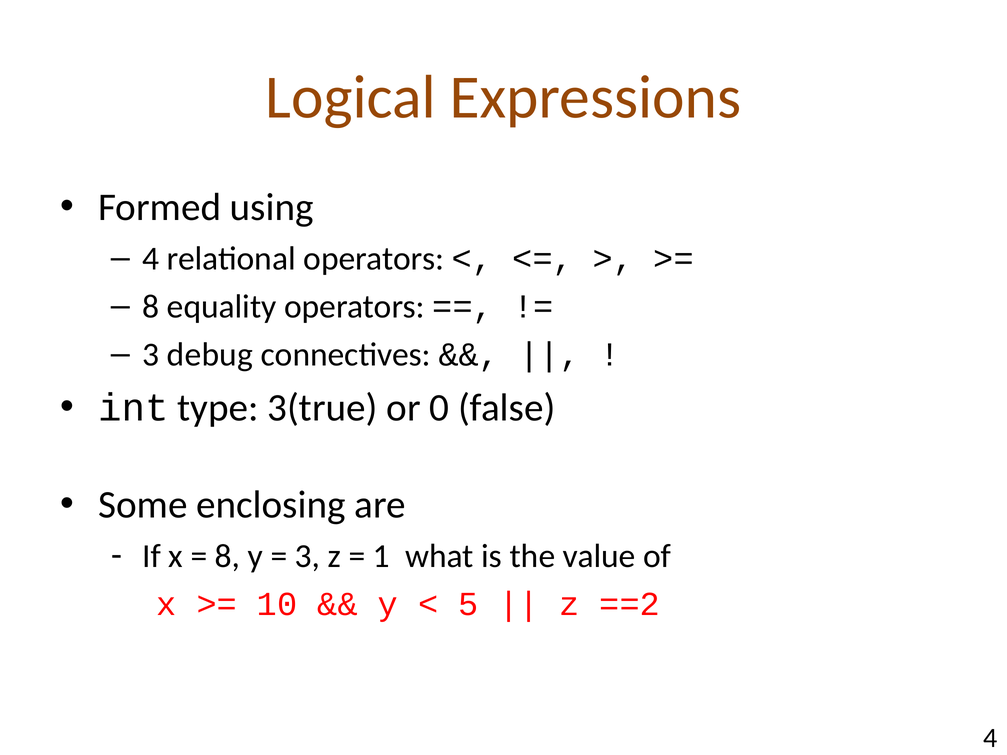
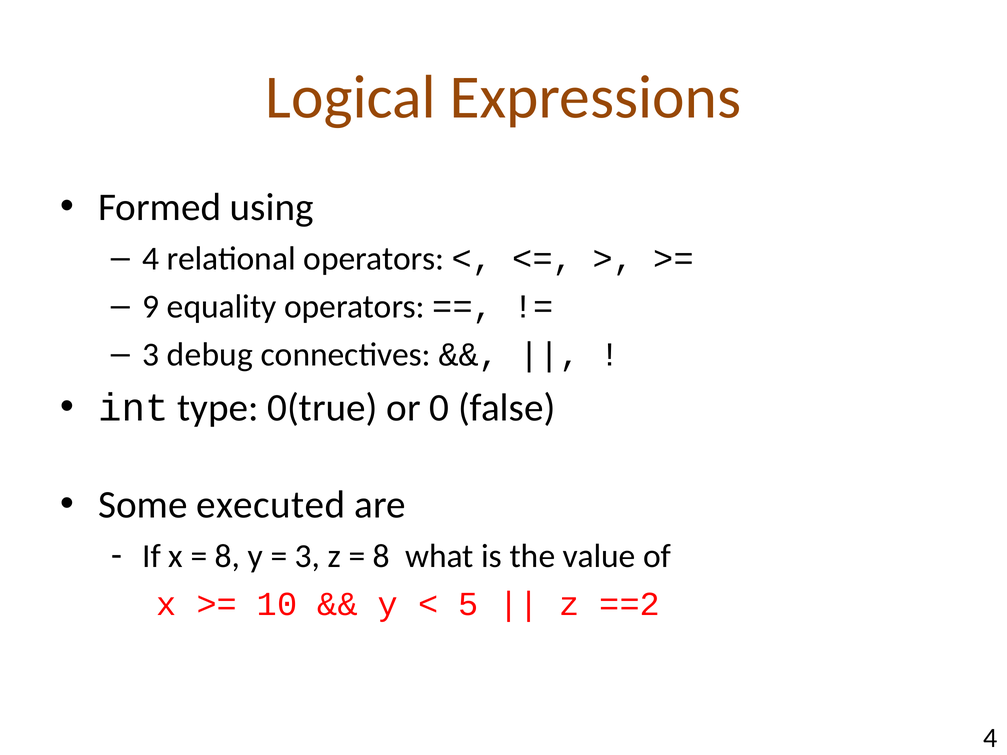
8 at (151, 307): 8 -> 9
3(true: 3(true -> 0(true
enclosing: enclosing -> executed
1 at (381, 556): 1 -> 8
